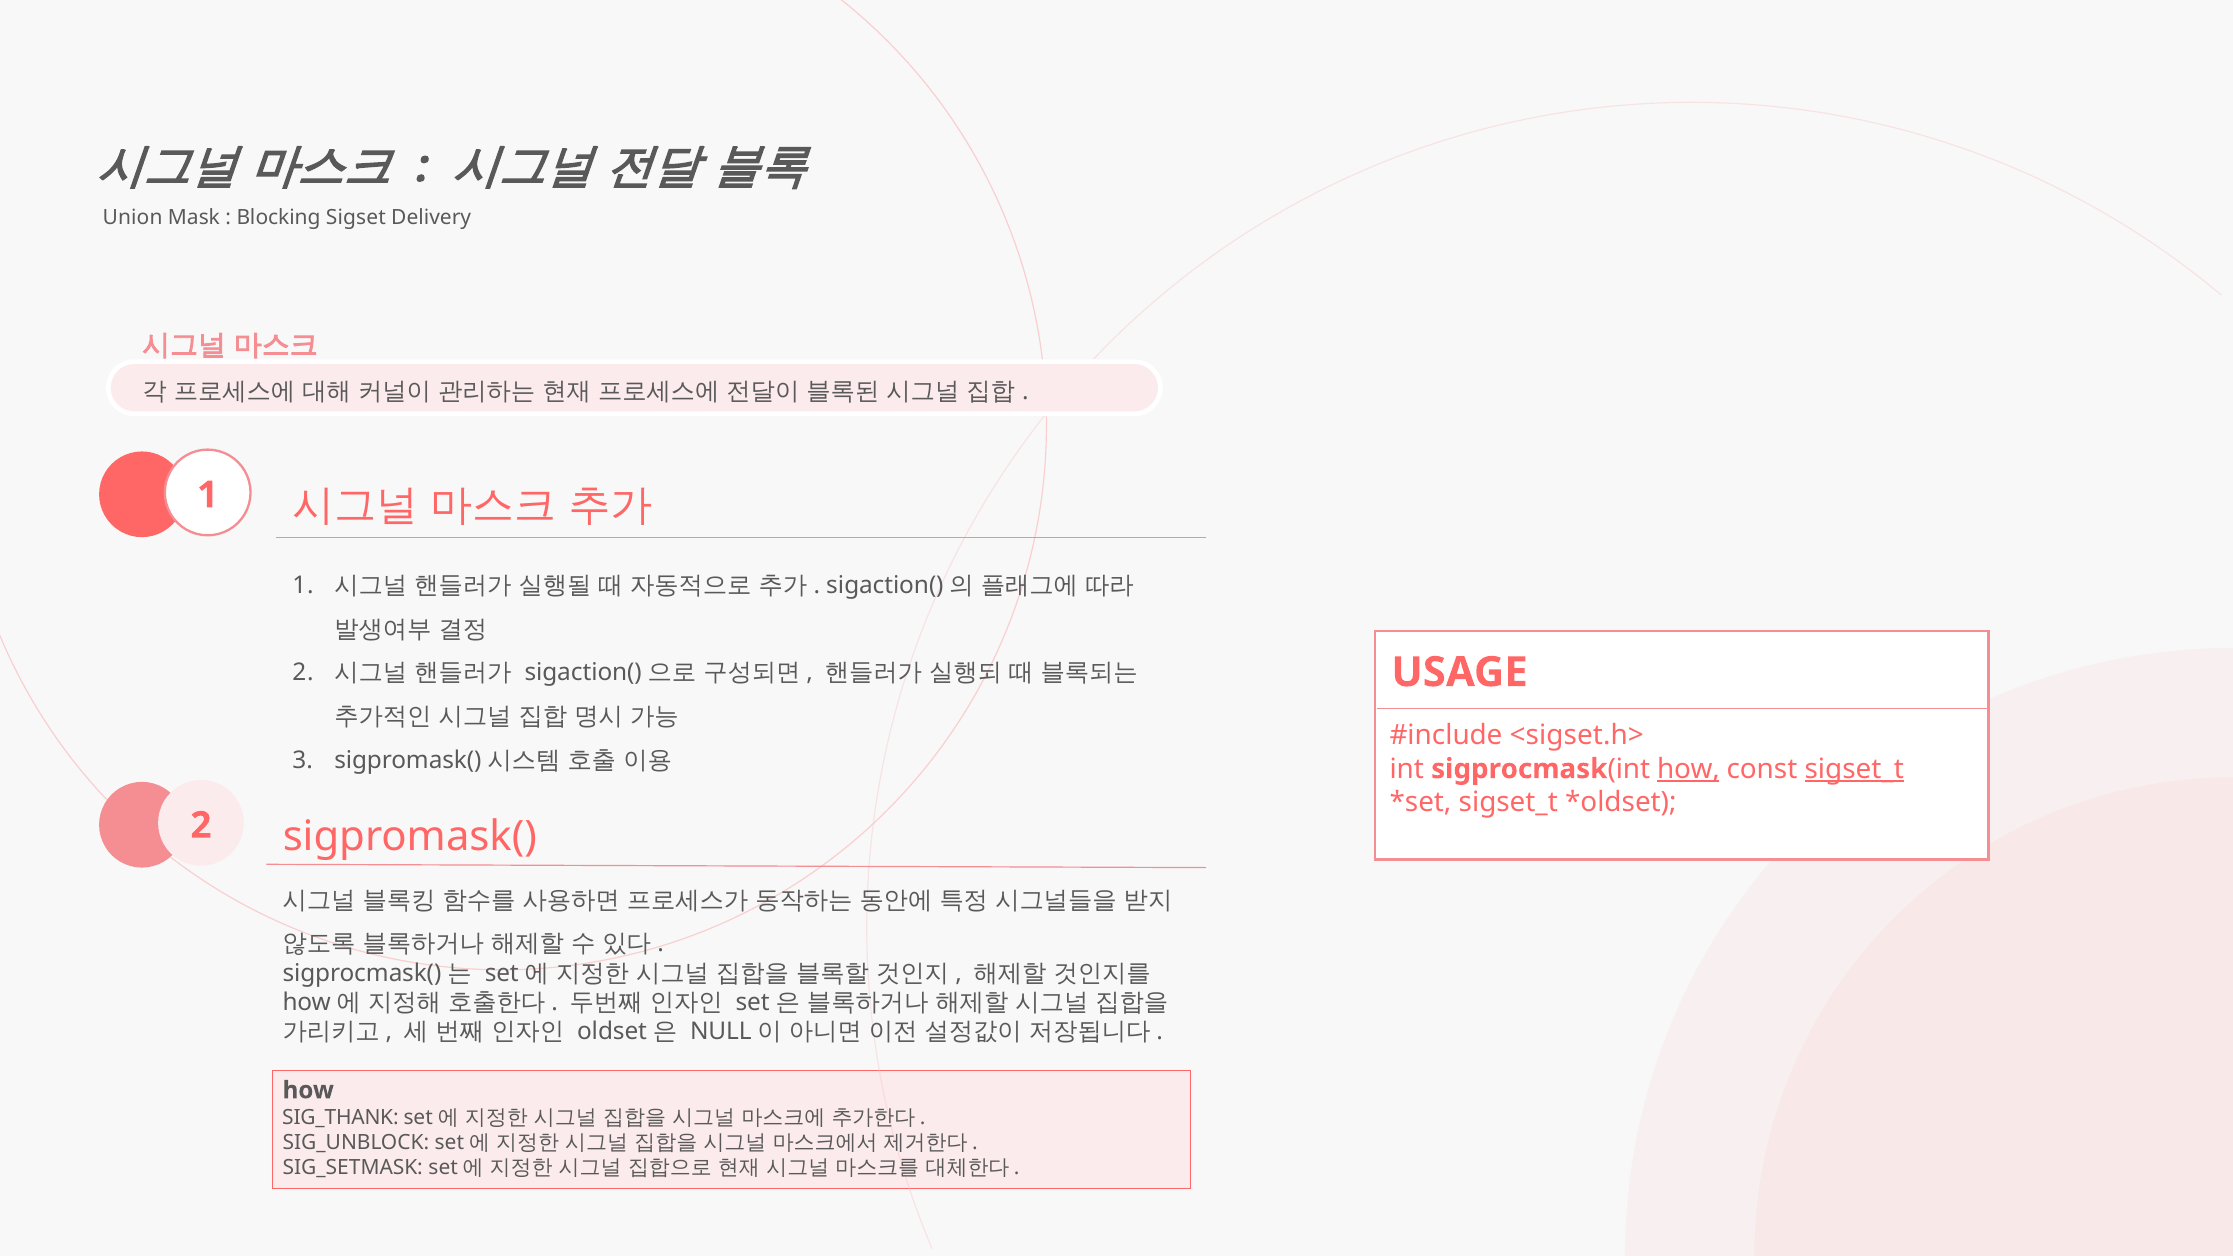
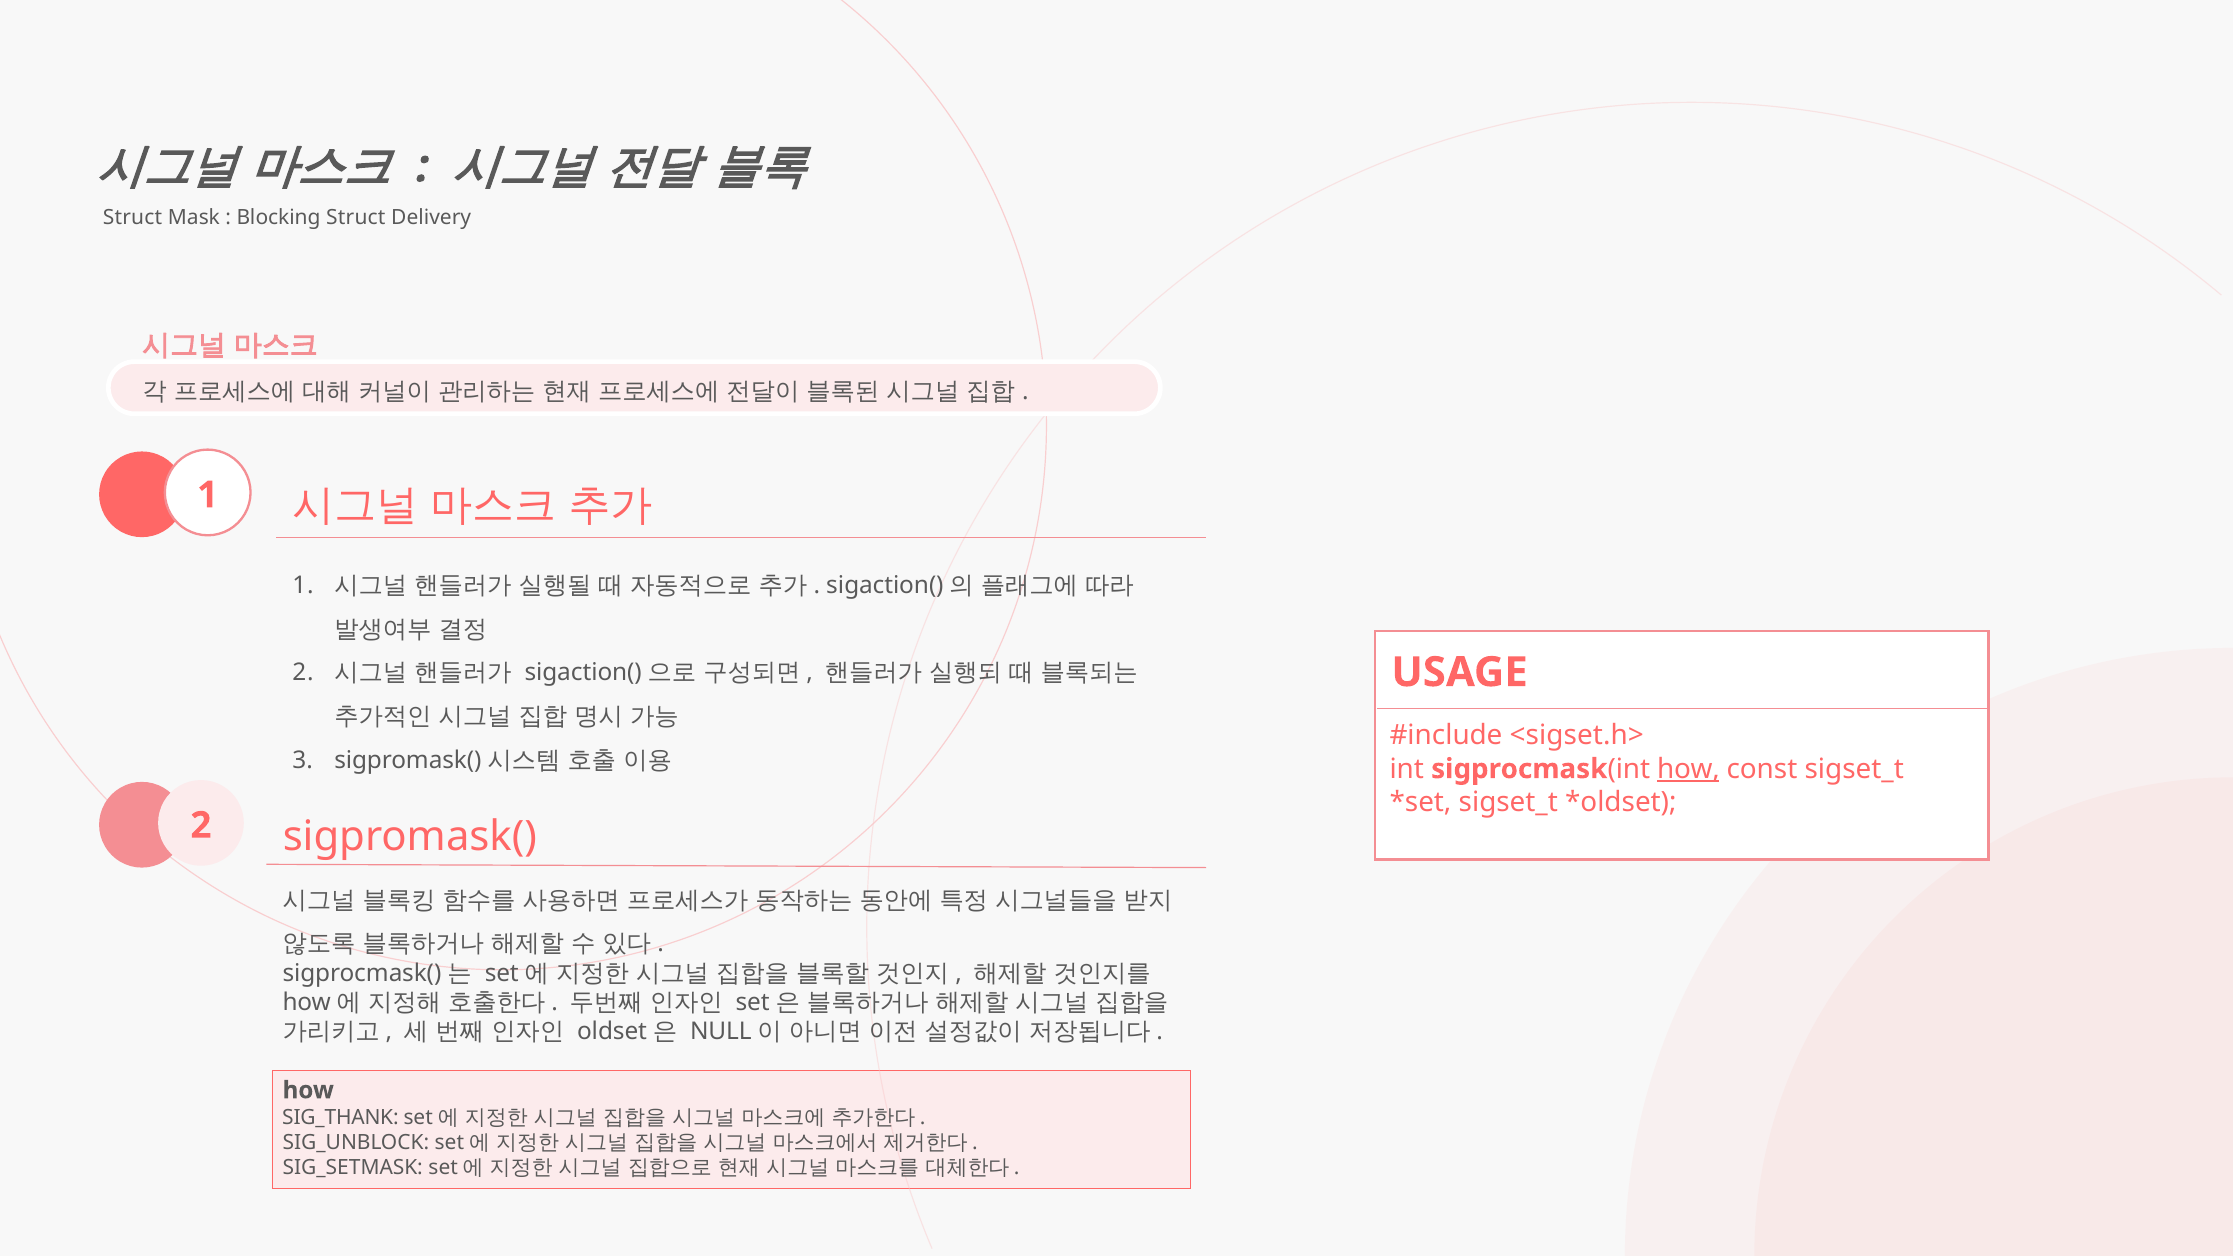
Union at (133, 217): Union -> Struct
Blocking Sigset: Sigset -> Struct
sigset_t at (1854, 769) underline: present -> none
